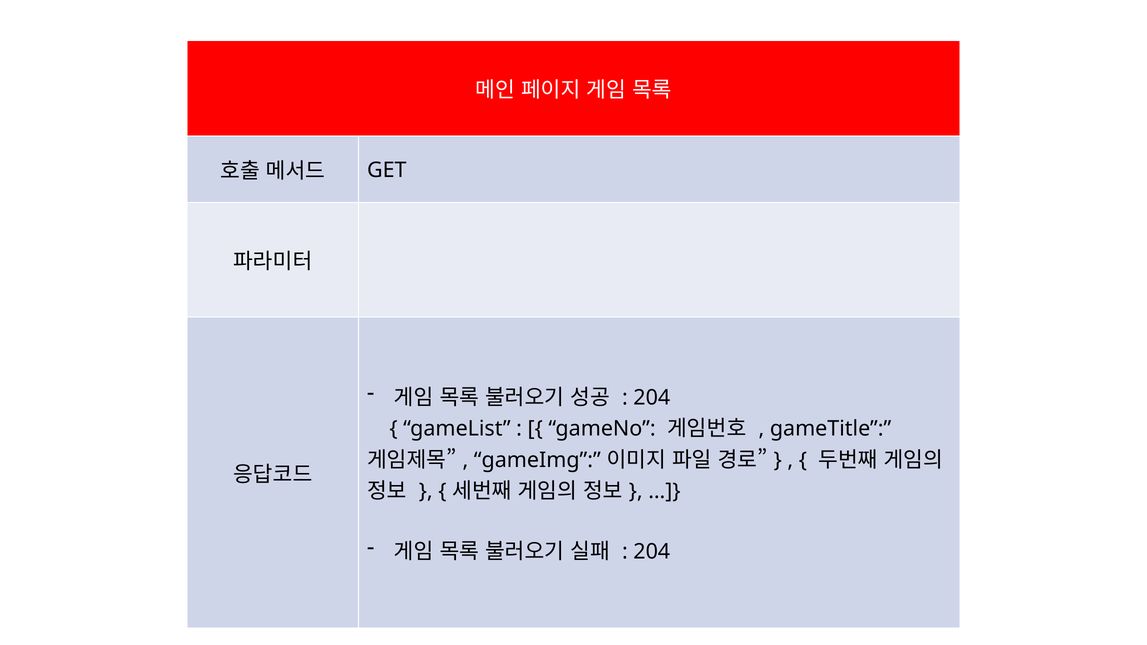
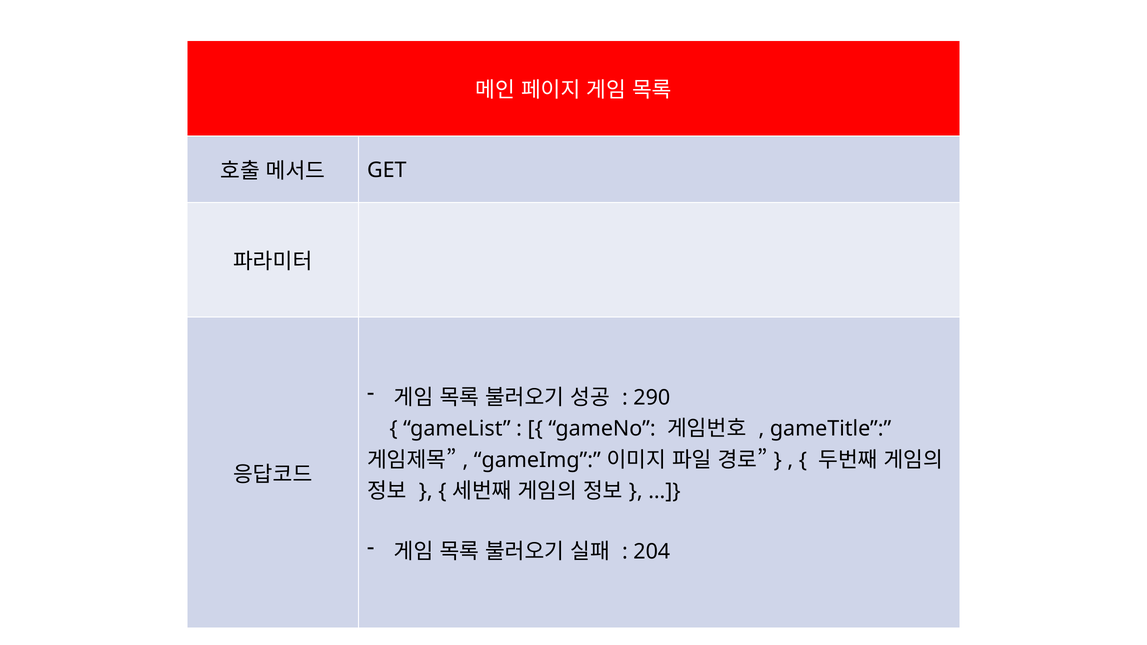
204 at (652, 398): 204 -> 290
